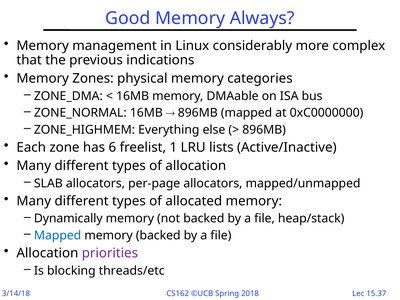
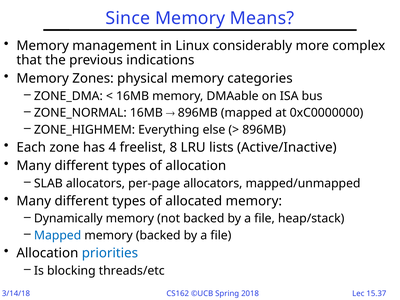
Good: Good -> Since
Always: Always -> Means
6: 6 -> 4
1: 1 -> 8
priorities colour: purple -> blue
